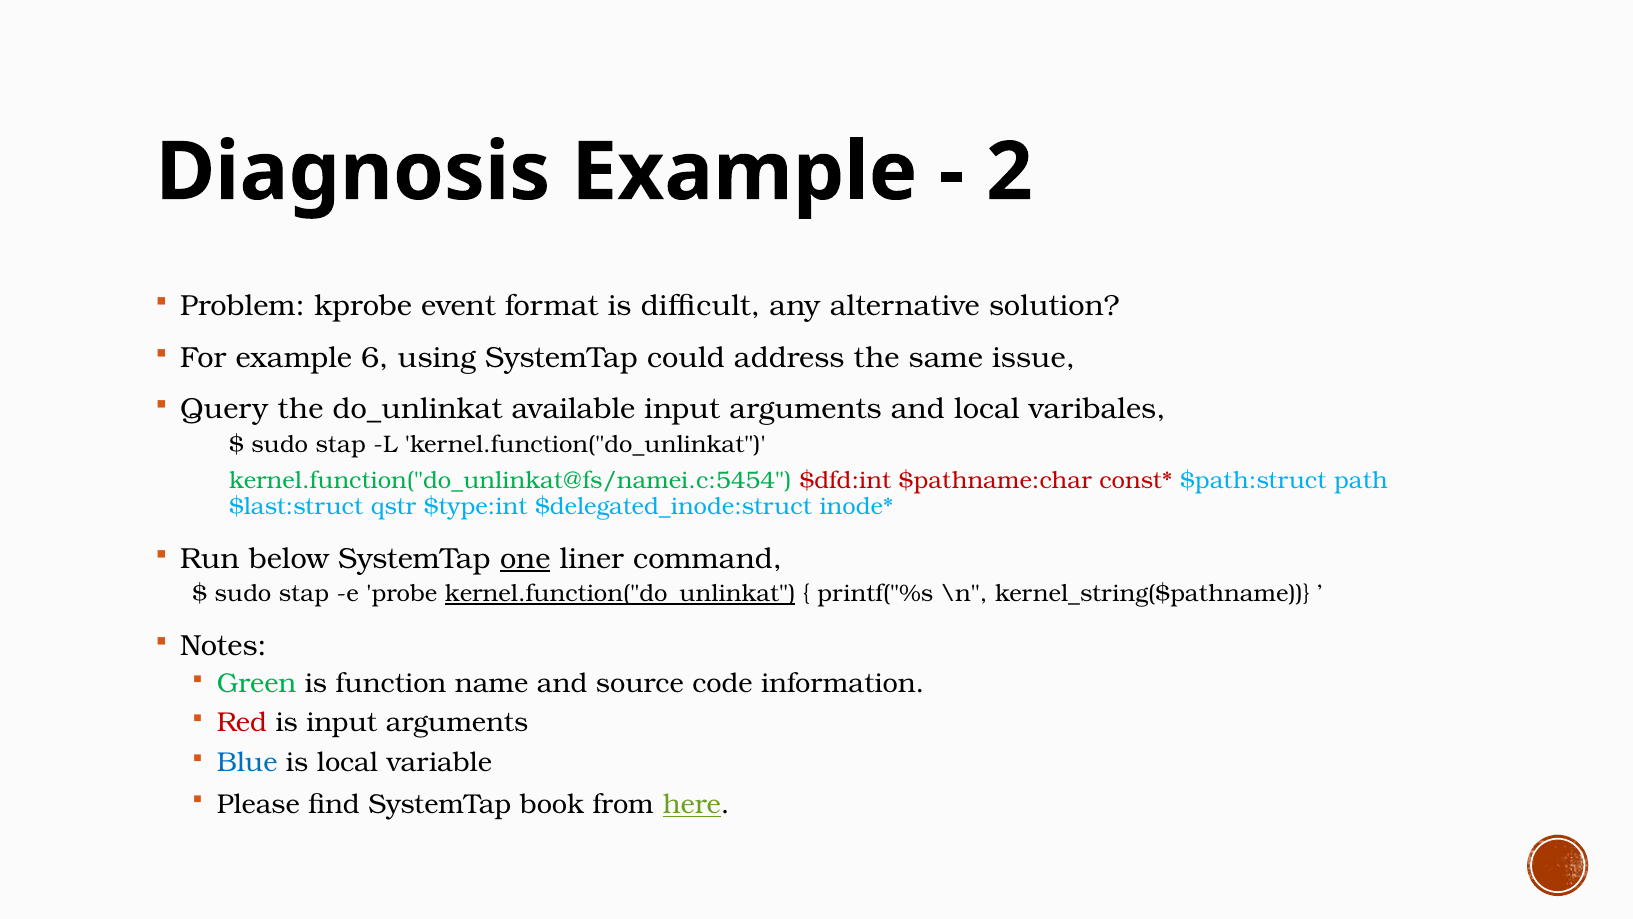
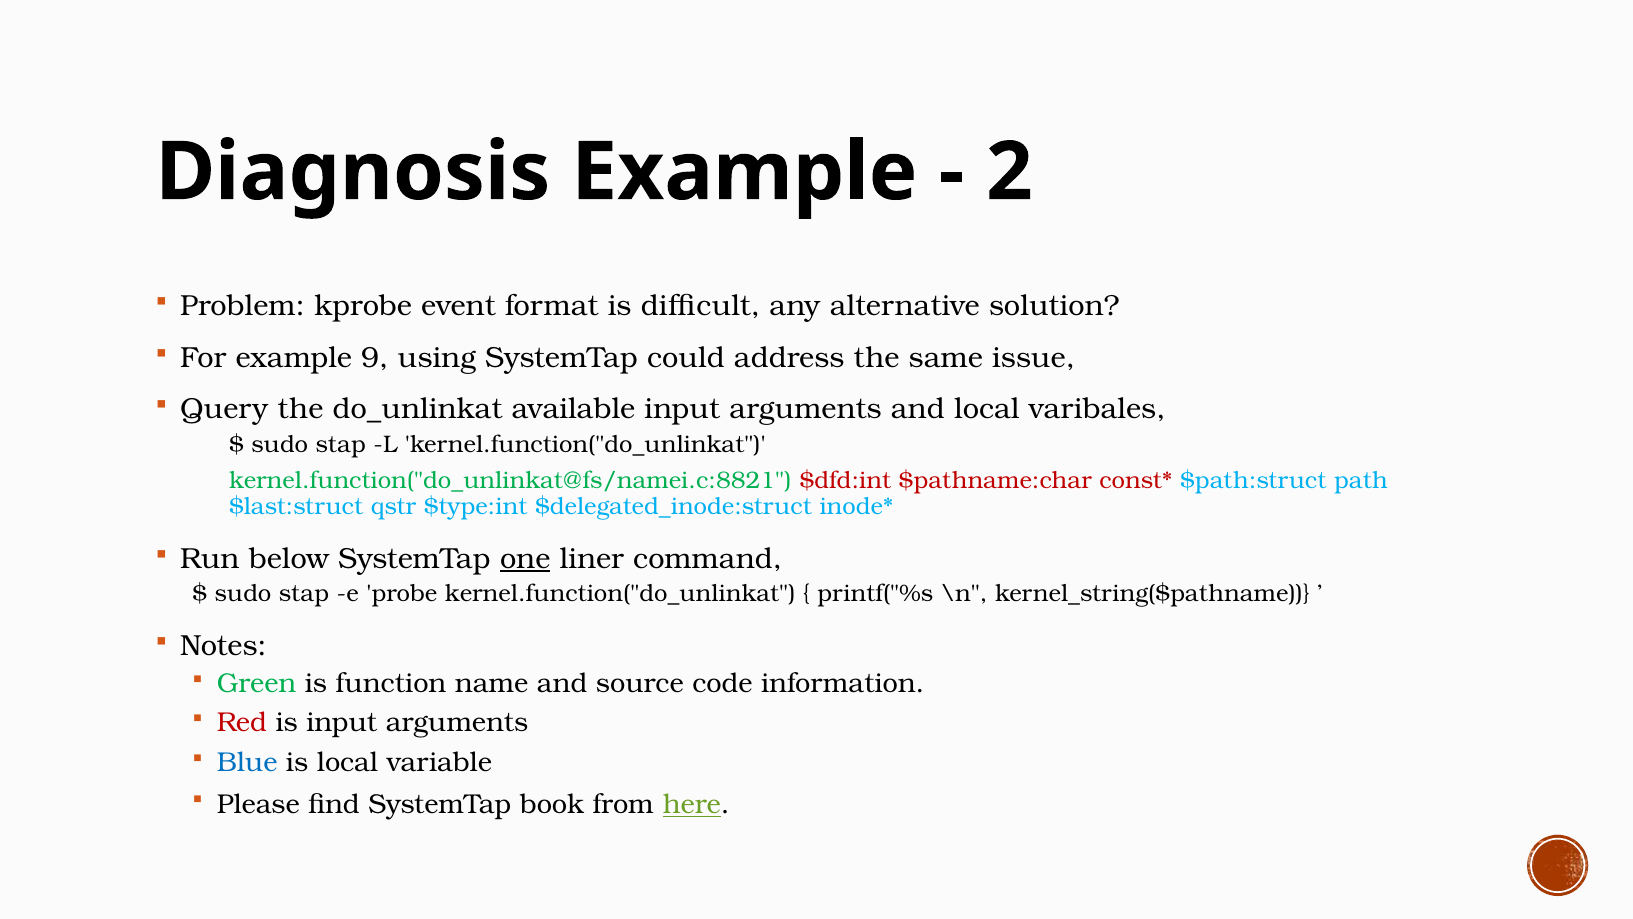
6: 6 -> 9
kernel.function("do_unlinkat@fs/namei.c:5454: kernel.function("do_unlinkat@fs/namei.c:5454 -> kernel.function("do_unlinkat@fs/namei.c:8821
kernel.function("do_unlinkat at (620, 594) underline: present -> none
